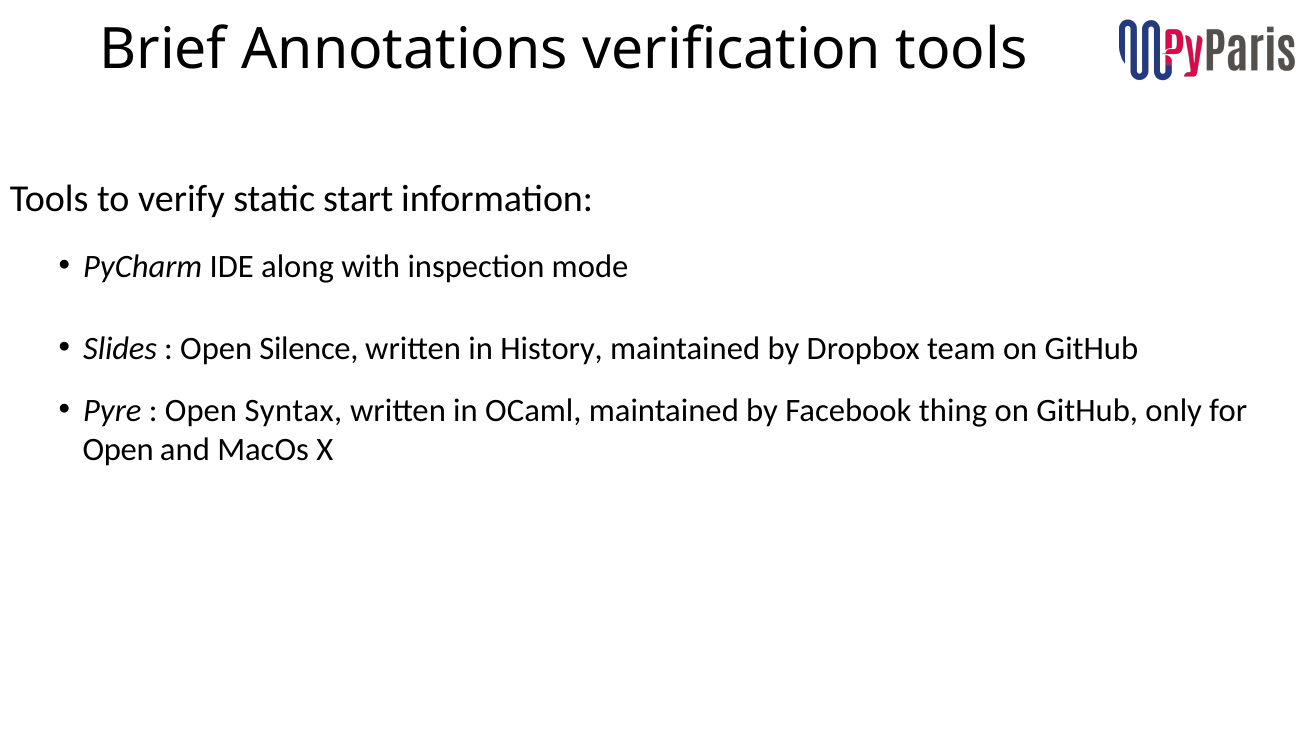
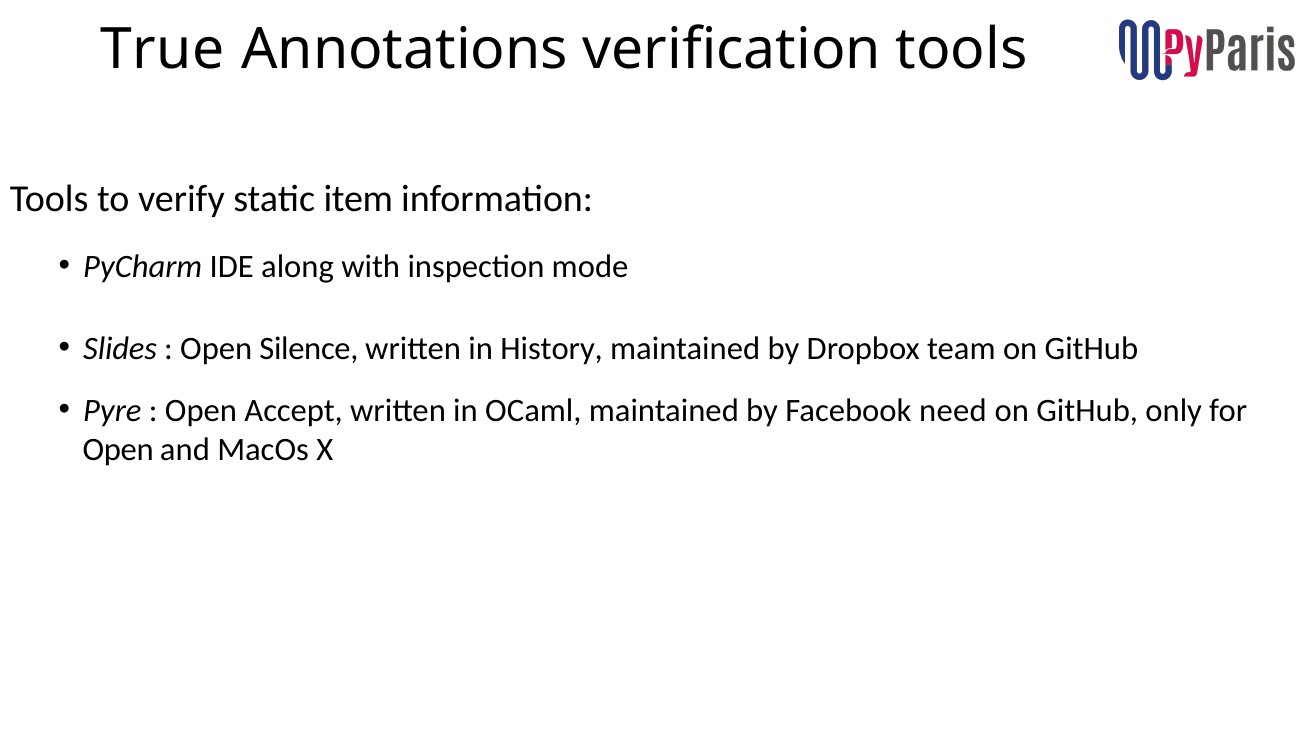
Brief: Brief -> True
start: start -> item
Syntax: Syntax -> Accept
thing: thing -> need
